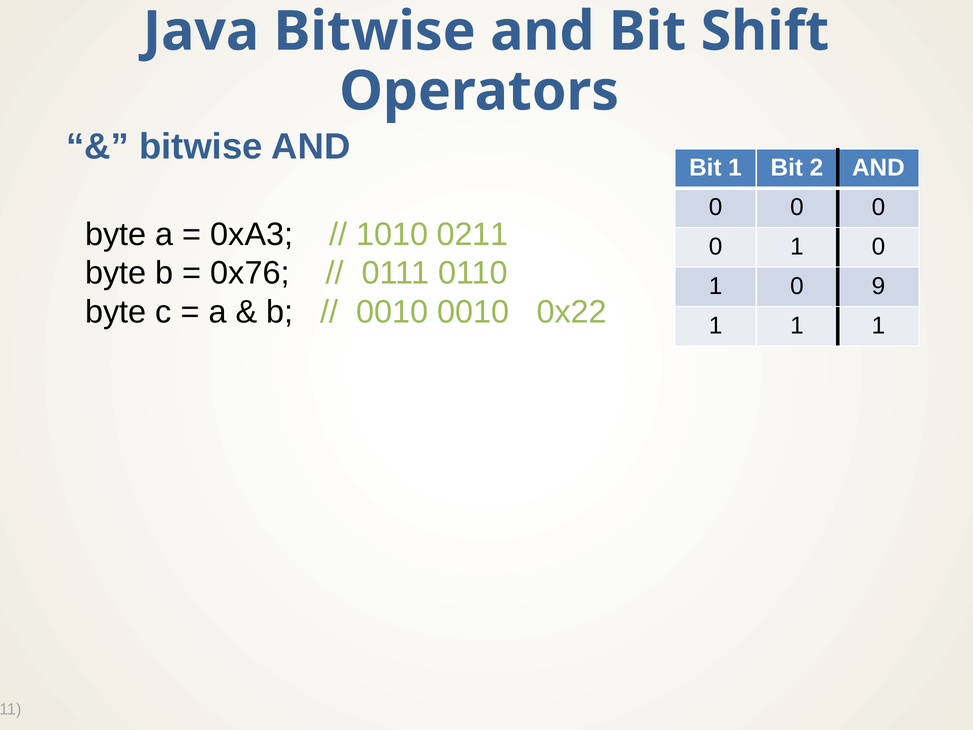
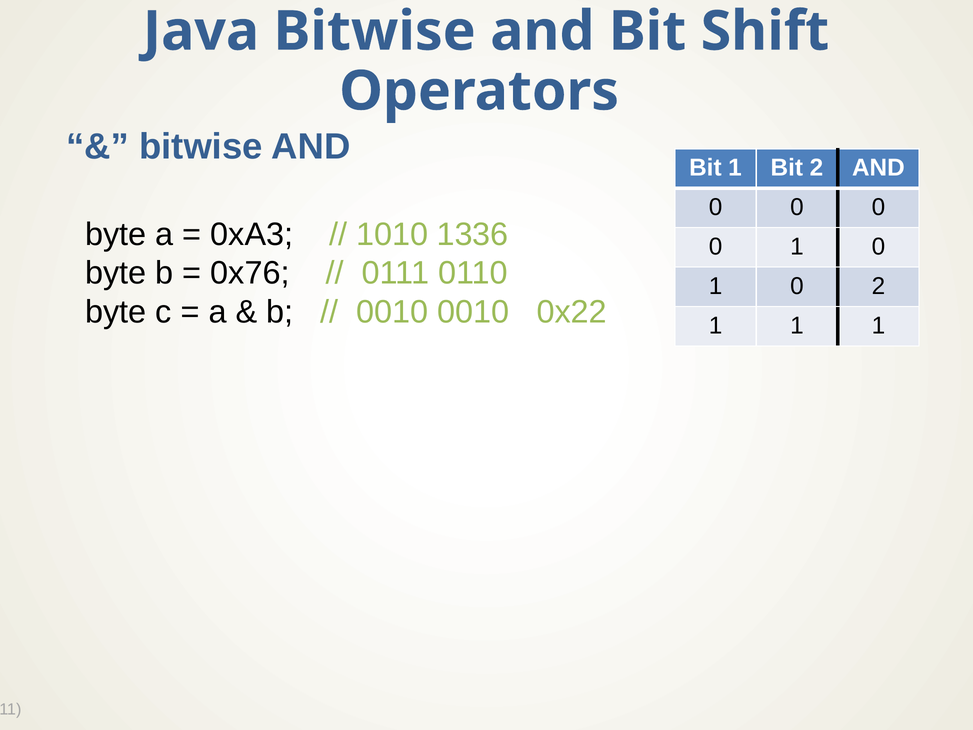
0211: 0211 -> 1336
0 9: 9 -> 2
